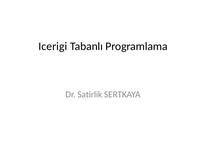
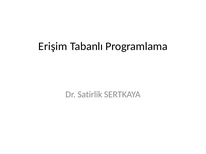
Icerigi: Icerigi -> Erişim
